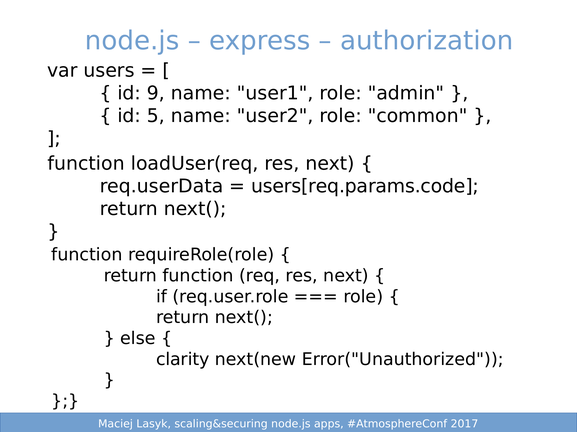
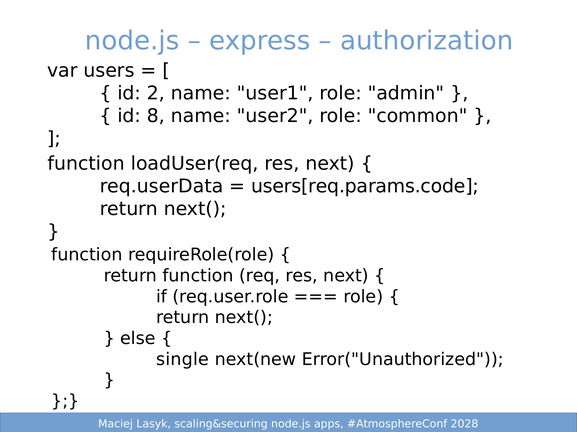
9: 9 -> 2
5: 5 -> 8
clarity: clarity -> single
2017: 2017 -> 2028
